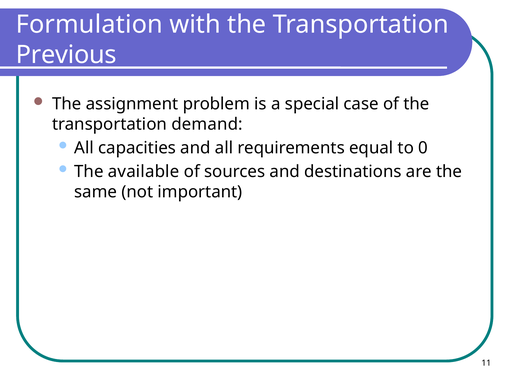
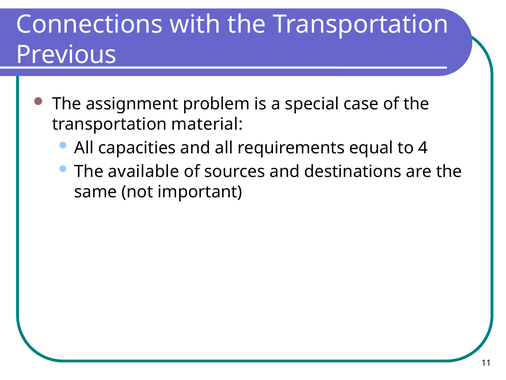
Formulation: Formulation -> Connections
demand: demand -> material
0: 0 -> 4
